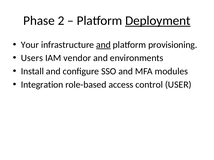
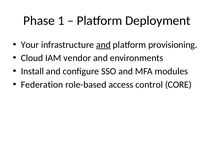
2: 2 -> 1
Deployment underline: present -> none
Users: Users -> Cloud
Integration: Integration -> Federation
USER: USER -> CORE
